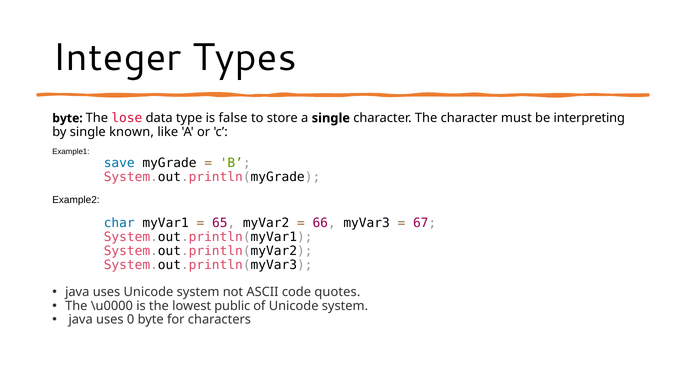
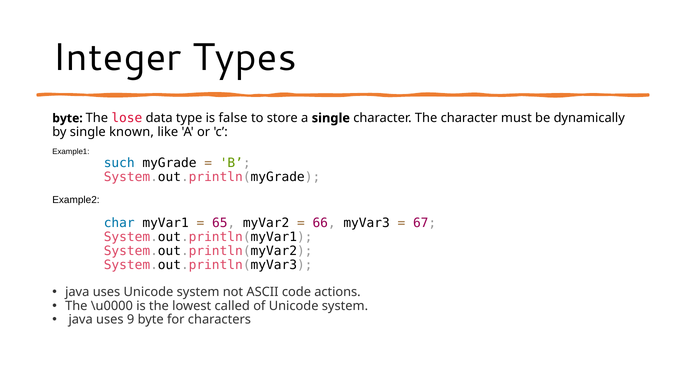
interpreting: interpreting -> dynamically
save: save -> such
quotes: quotes -> actions
public: public -> called
0: 0 -> 9
